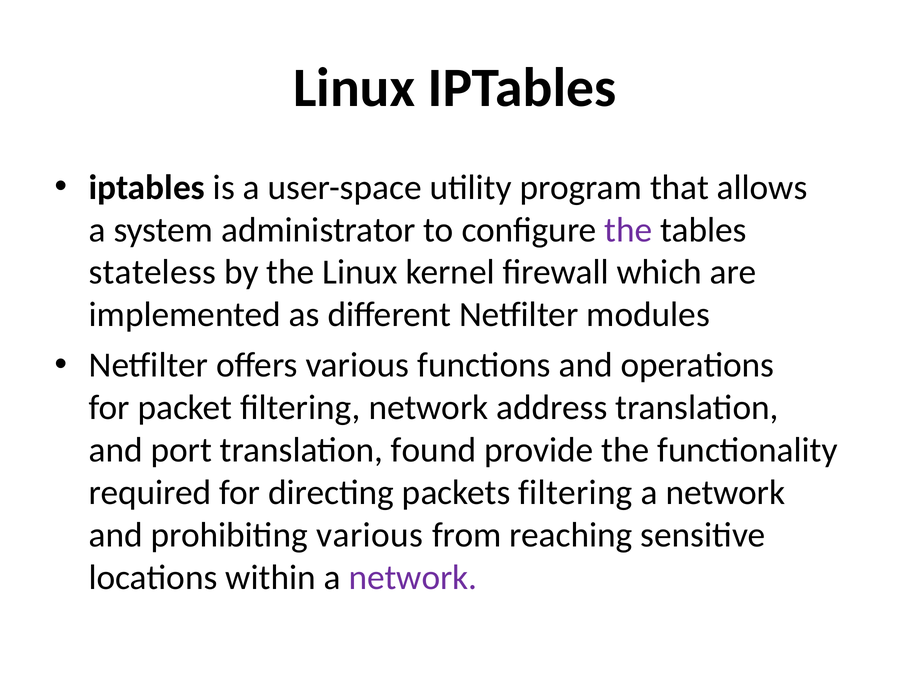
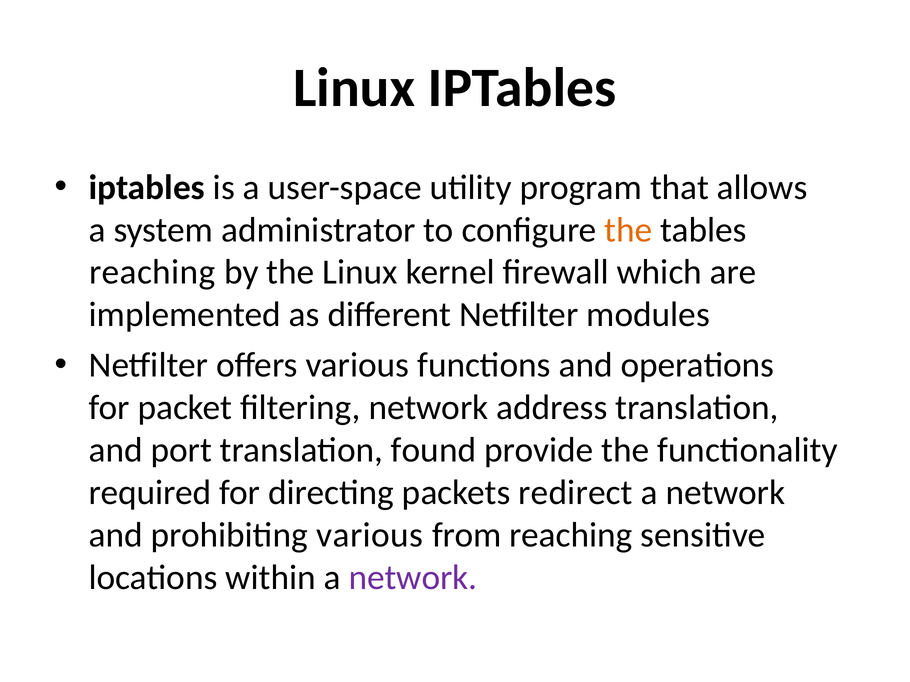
the at (628, 230) colour: purple -> orange
stateless at (152, 272): stateless -> reaching
packets filtering: filtering -> redirect
